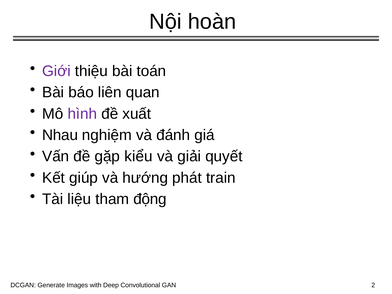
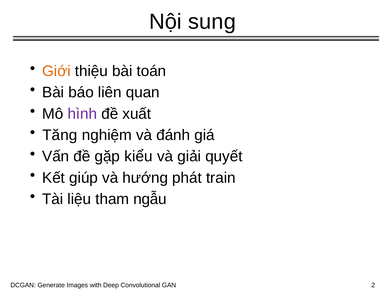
hoàn: hoàn -> sung
Giới colour: purple -> orange
Nhau: Nhau -> Tăng
động: động -> ngẫu
